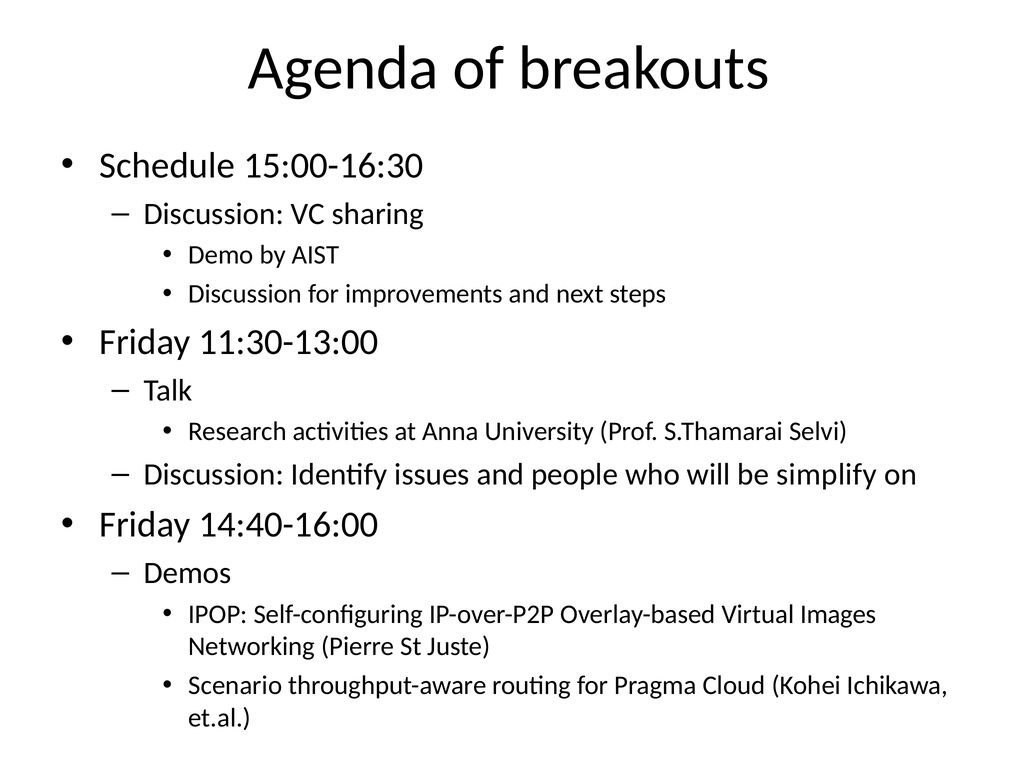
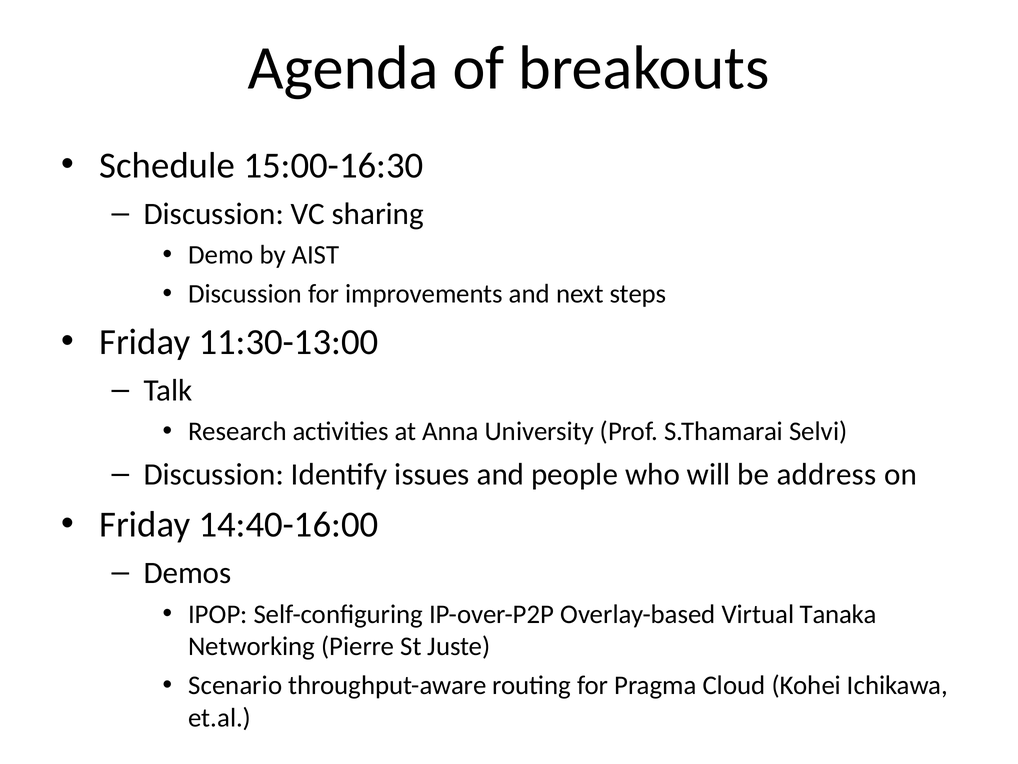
simplify: simplify -> address
Images: Images -> Tanaka
